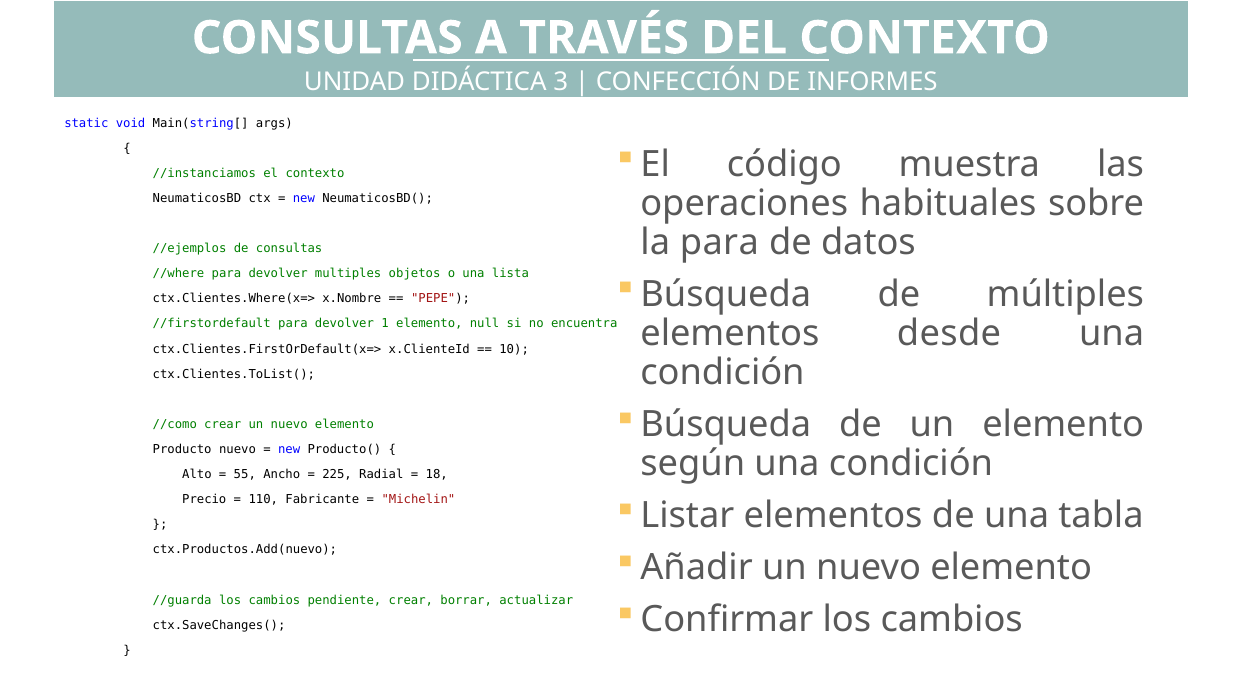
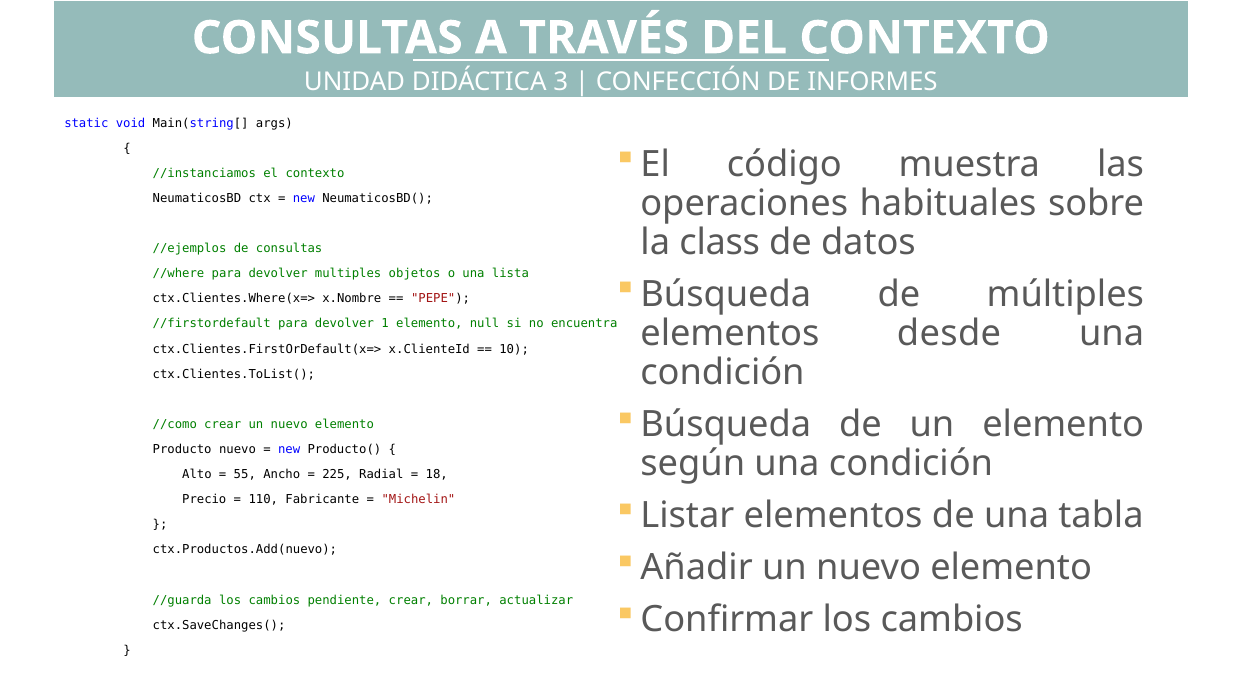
la para: para -> class
